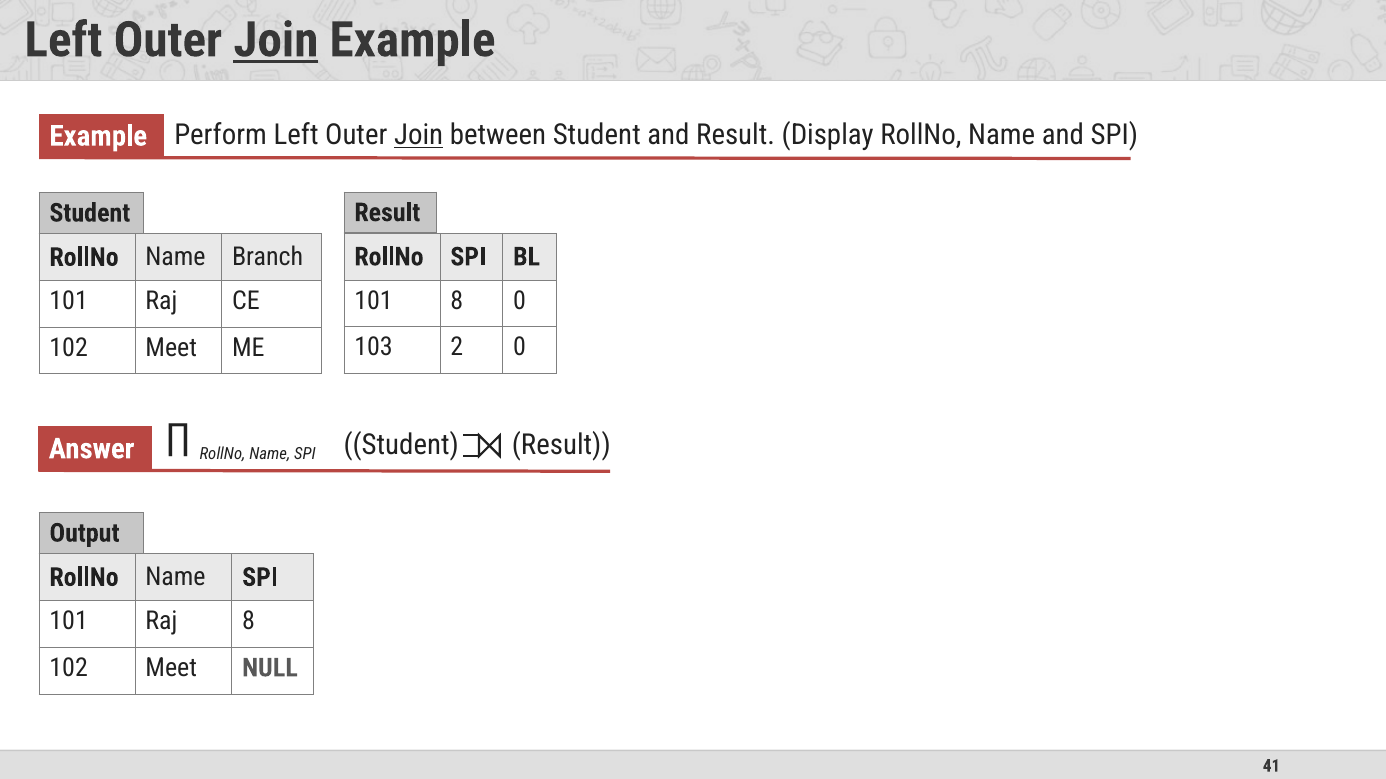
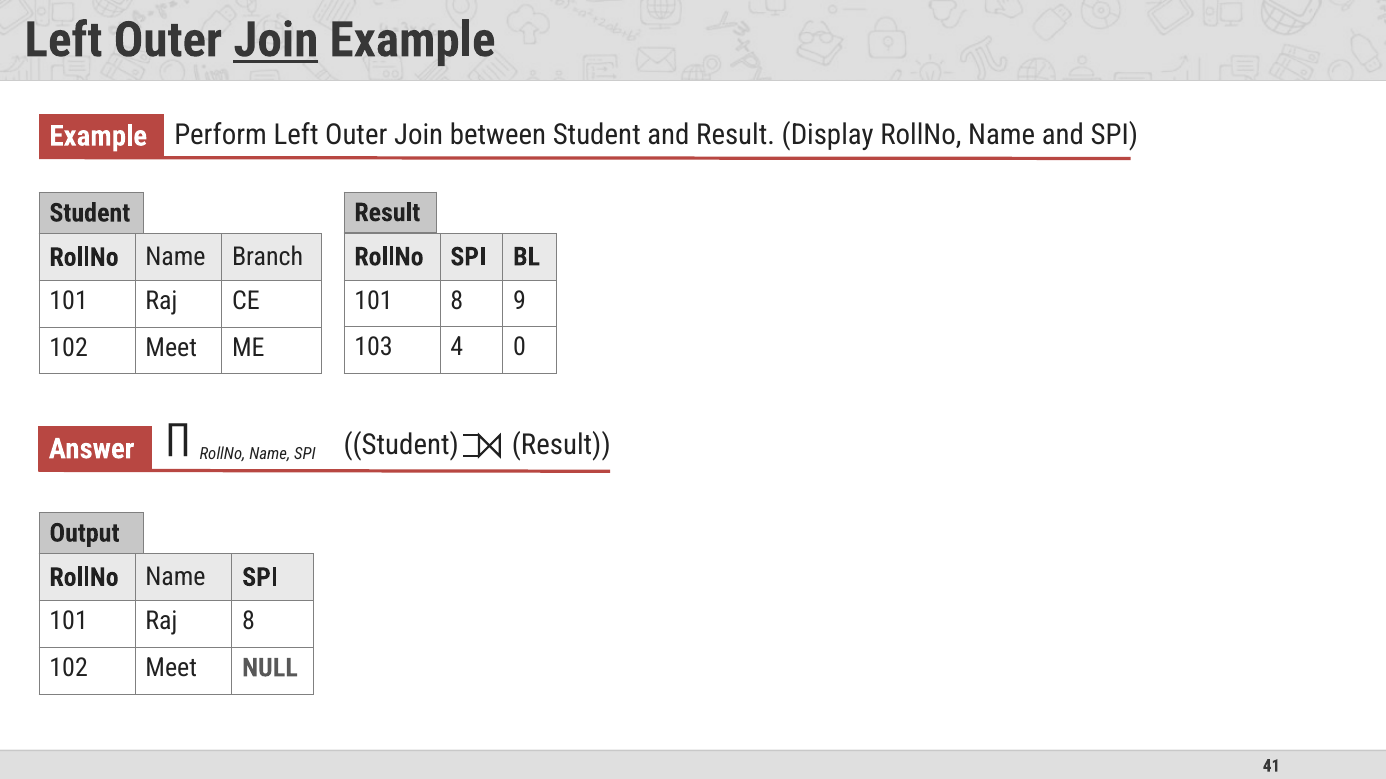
Join at (419, 135) underline: present -> none
8 0: 0 -> 9
2: 2 -> 4
